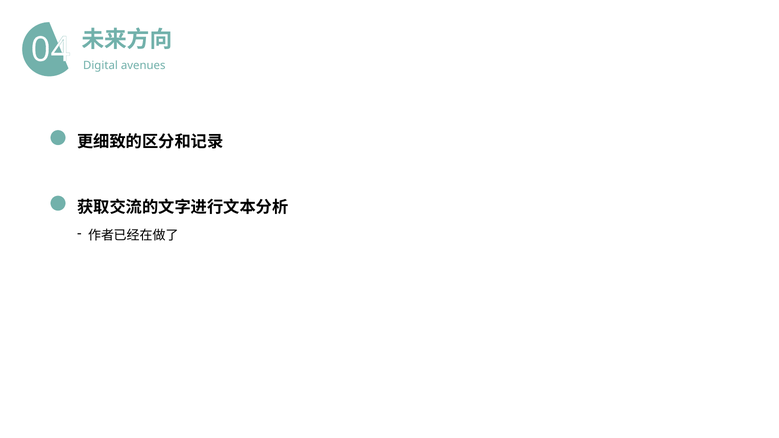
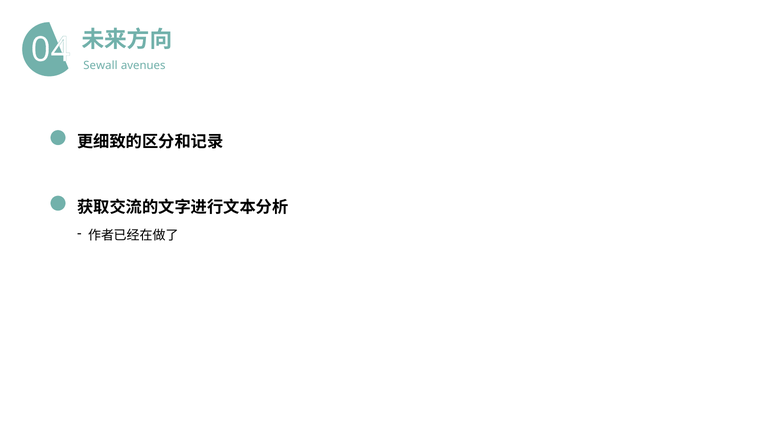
Digital: Digital -> Sewall
